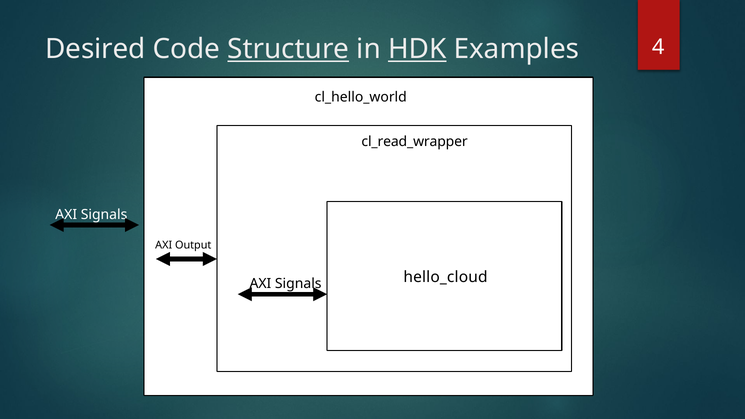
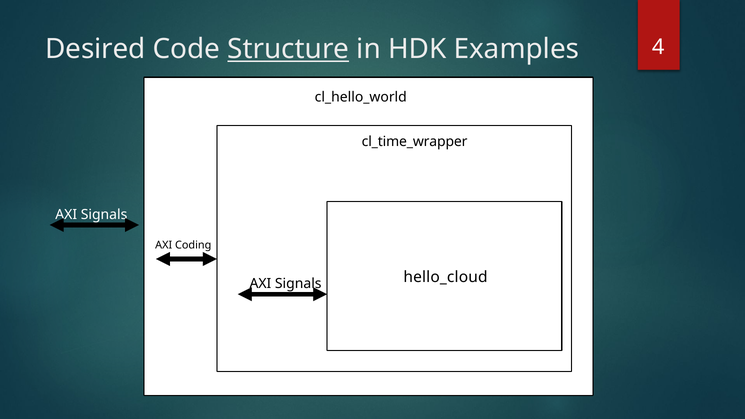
HDK underline: present -> none
cl_read_wrapper: cl_read_wrapper -> cl_time_wrapper
Output: Output -> Coding
